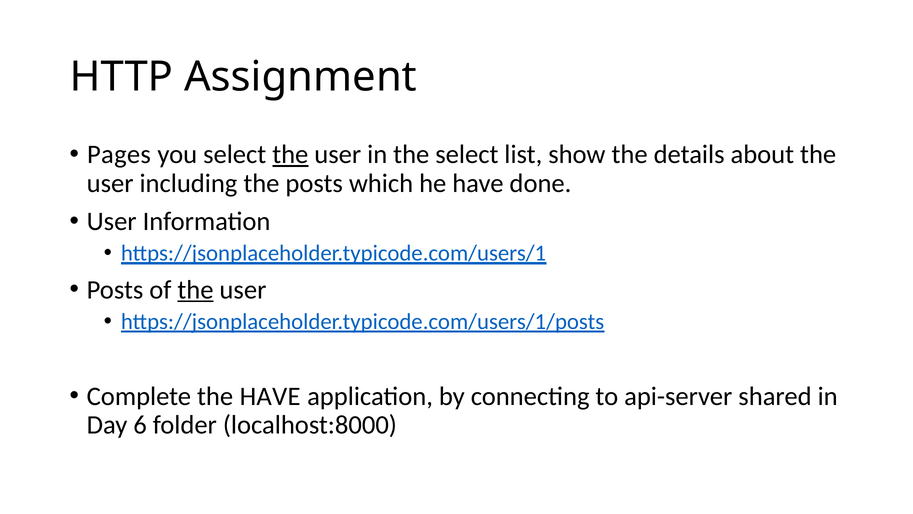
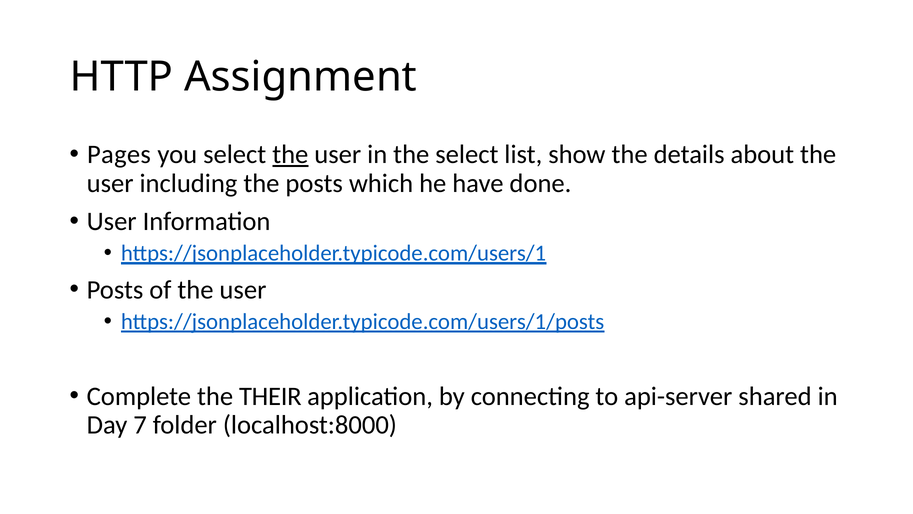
the at (196, 290) underline: present -> none
the HAVE: HAVE -> THEIR
6: 6 -> 7
